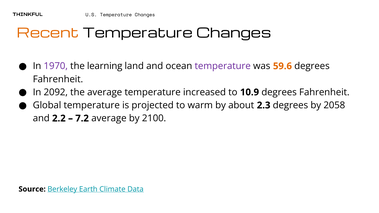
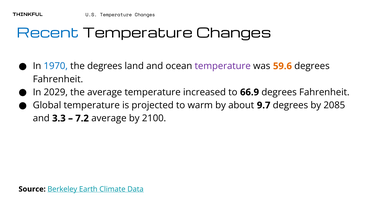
Recent colour: orange -> blue
1970 colour: purple -> blue
the learning: learning -> degrees
2092: 2092 -> 2029
10.9: 10.9 -> 66.9
2.3: 2.3 -> 9.7
2058: 2058 -> 2085
2.2: 2.2 -> 3.3
